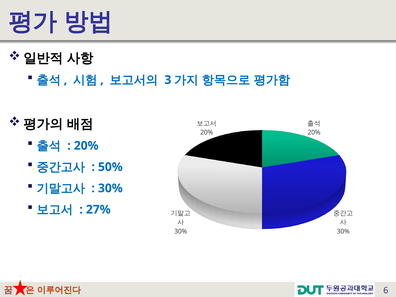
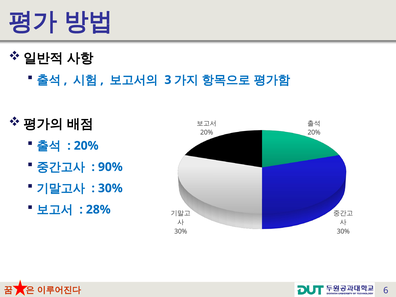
50%: 50% -> 90%
27%: 27% -> 28%
